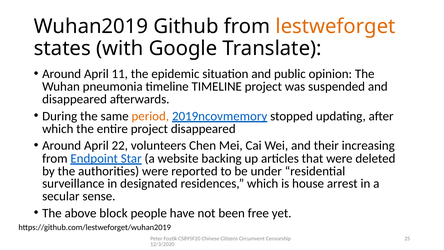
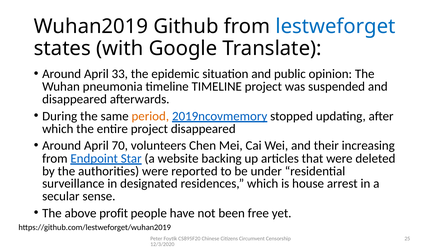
lestweforget colour: orange -> blue
11: 11 -> 33
22: 22 -> 70
block: block -> profit
